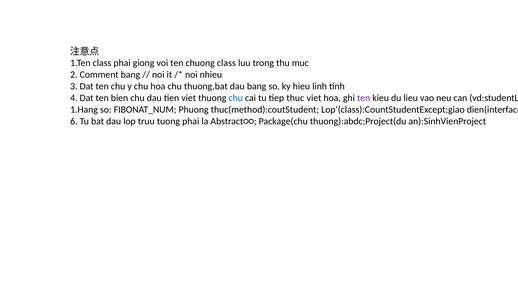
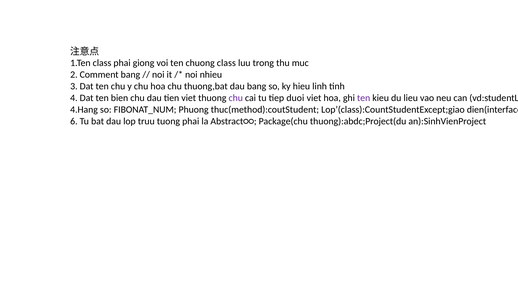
chu at (236, 98) colour: blue -> purple
thuc: thuc -> duoi
1.Hang: 1.Hang -> 4.Hang
